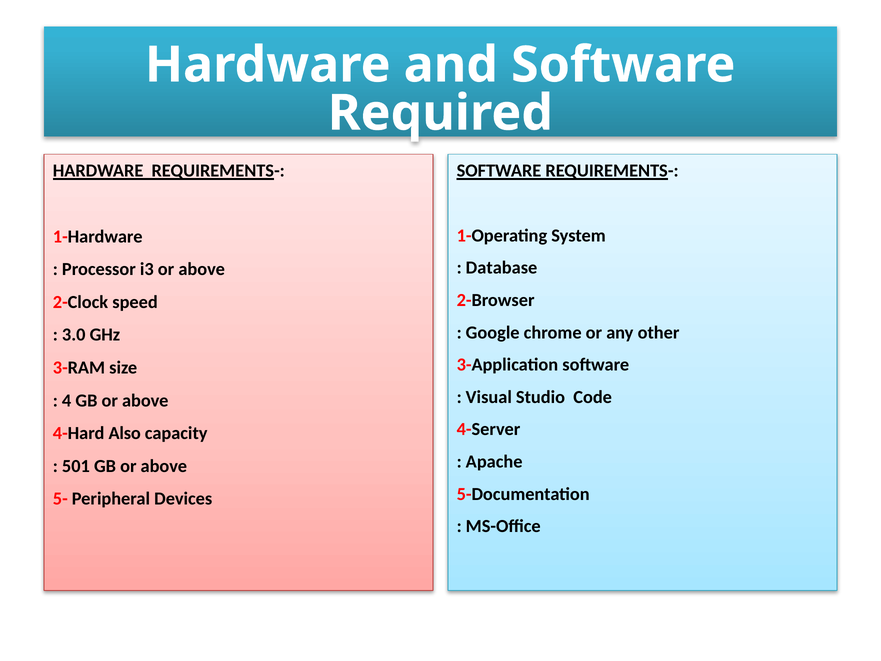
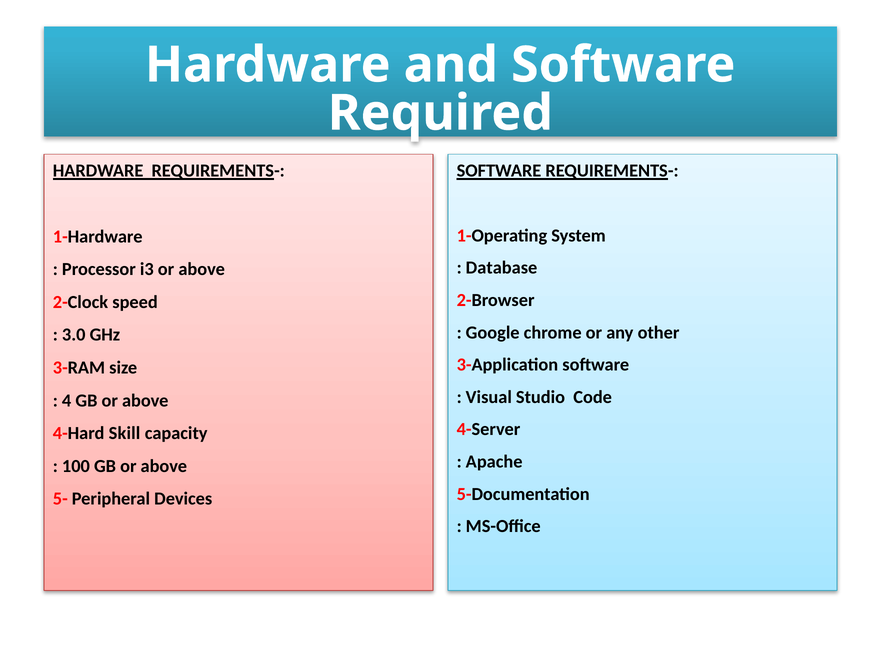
Also: Also -> Skill
501: 501 -> 100
